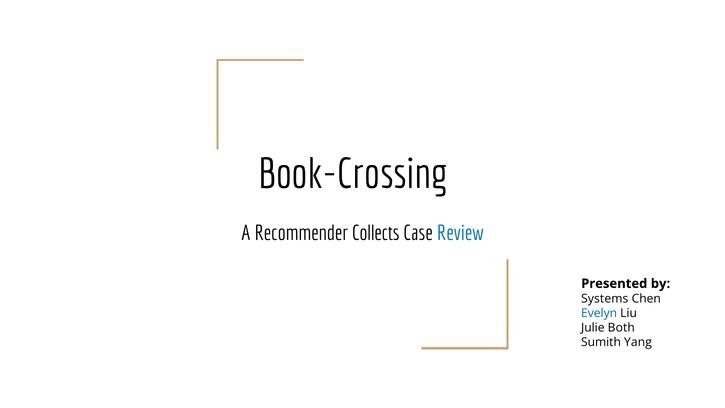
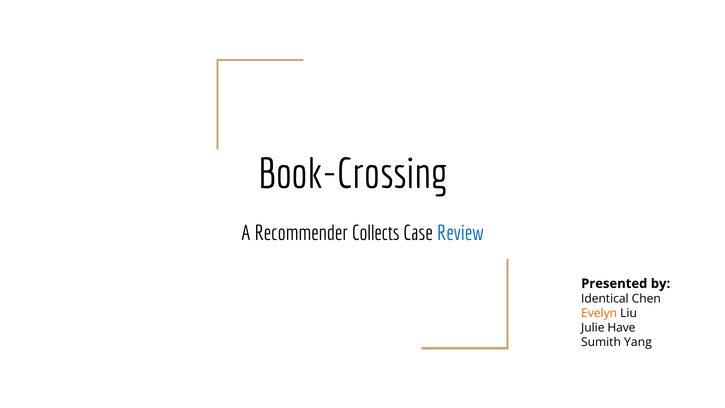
Systems: Systems -> Identical
Evelyn colour: blue -> orange
Both: Both -> Have
